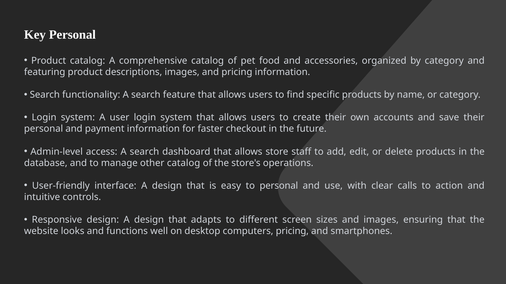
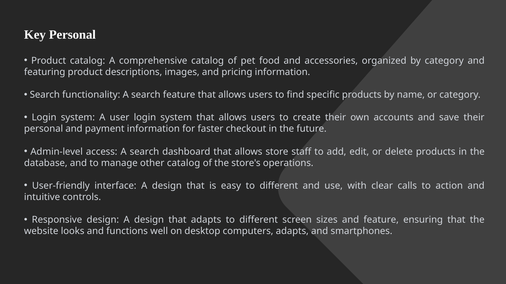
easy to personal: personal -> different
and images: images -> feature
computers pricing: pricing -> adapts
